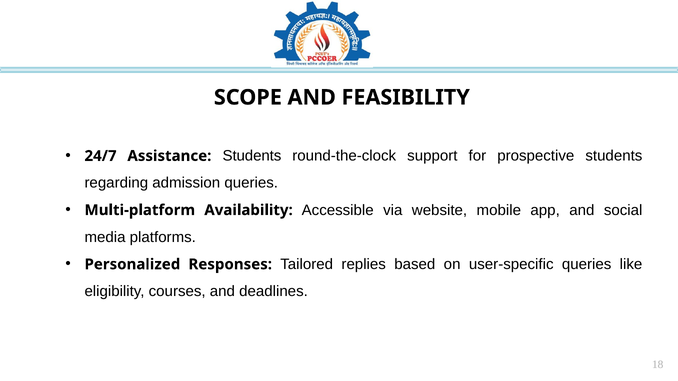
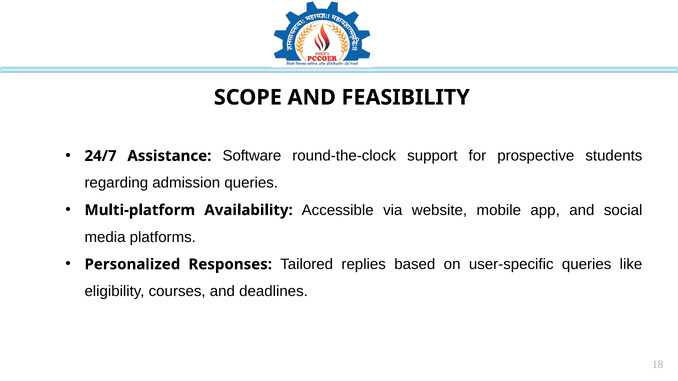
Assistance Students: Students -> Software
